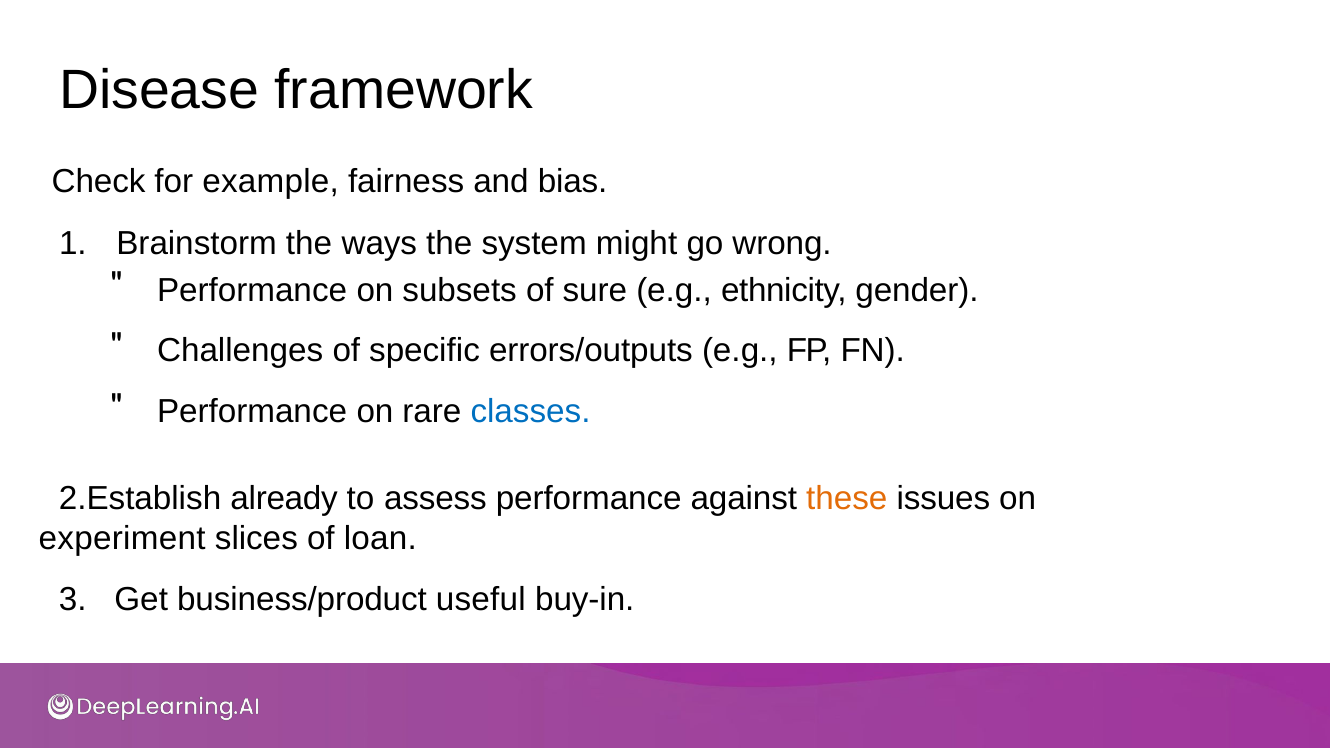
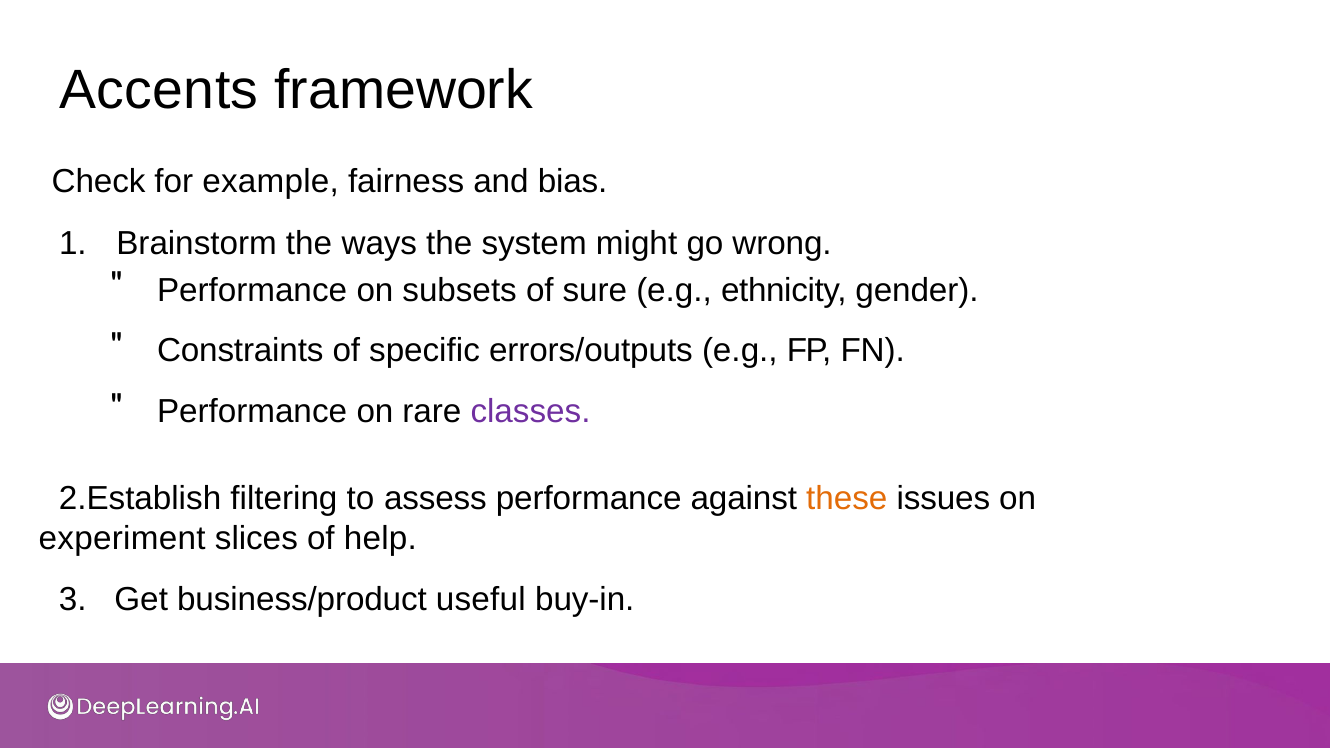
Disease: Disease -> Accents
Challenges: Challenges -> Constraints
classes colour: blue -> purple
already: already -> filtering
loan: loan -> help
